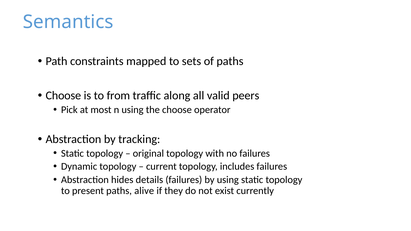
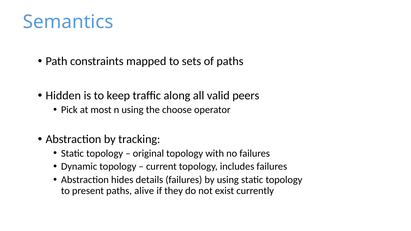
Choose at (63, 96): Choose -> Hidden
from: from -> keep
